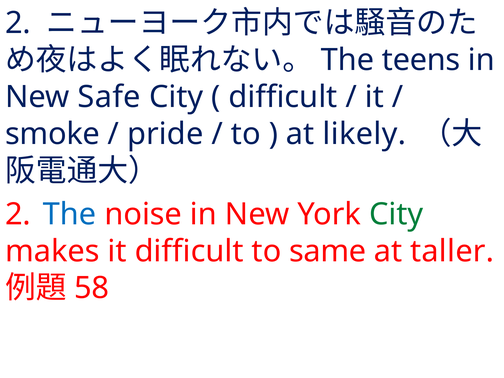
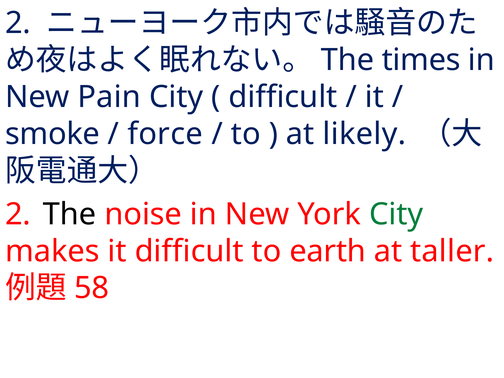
teens: teens -> times
Safe: Safe -> Pain
pride: pride -> force
The at (70, 214) colour: blue -> black
same: same -> earth
